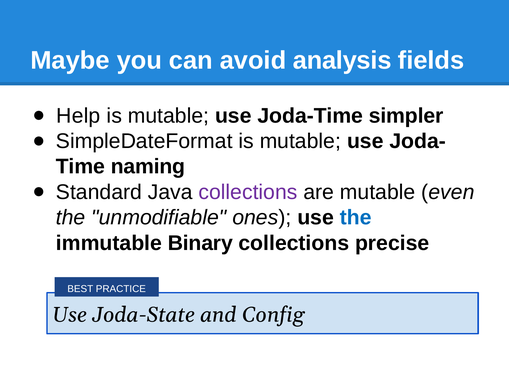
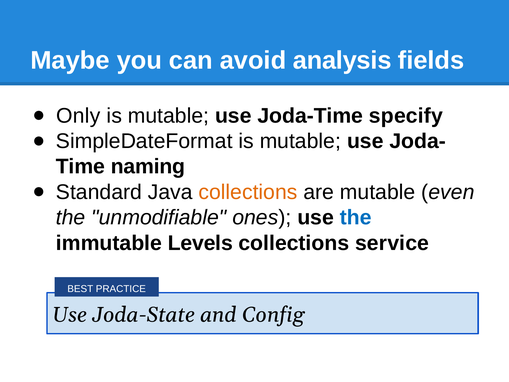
Help: Help -> Only
simpler: simpler -> specify
collections at (248, 192) colour: purple -> orange
Binary: Binary -> Levels
precise: precise -> service
